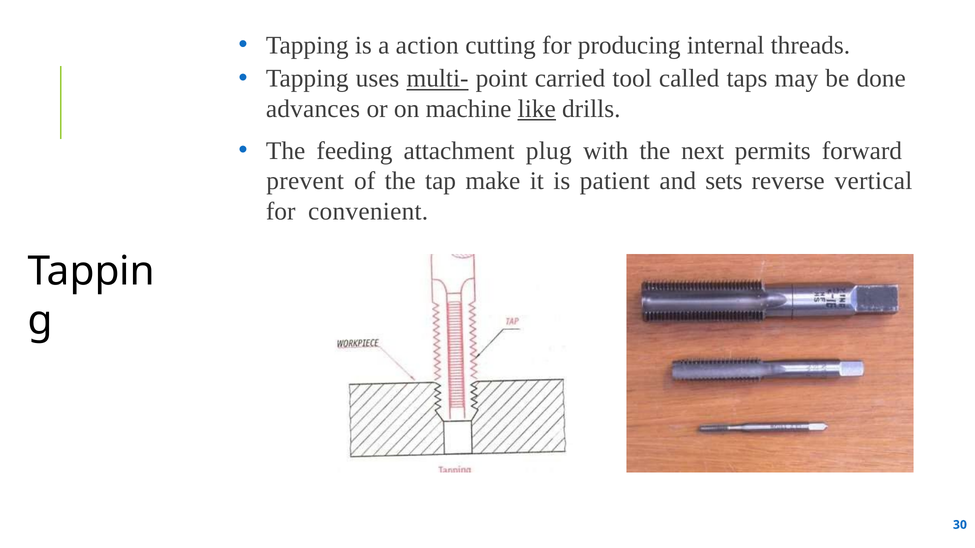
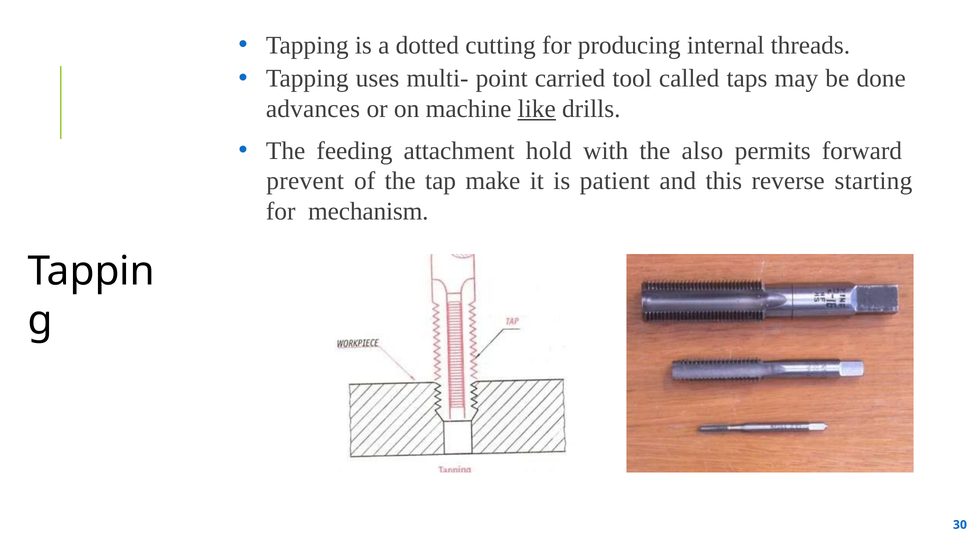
action: action -> dotted
multi- underline: present -> none
plug: plug -> hold
next: next -> also
sets: sets -> this
vertical: vertical -> starting
convenient: convenient -> mechanism
